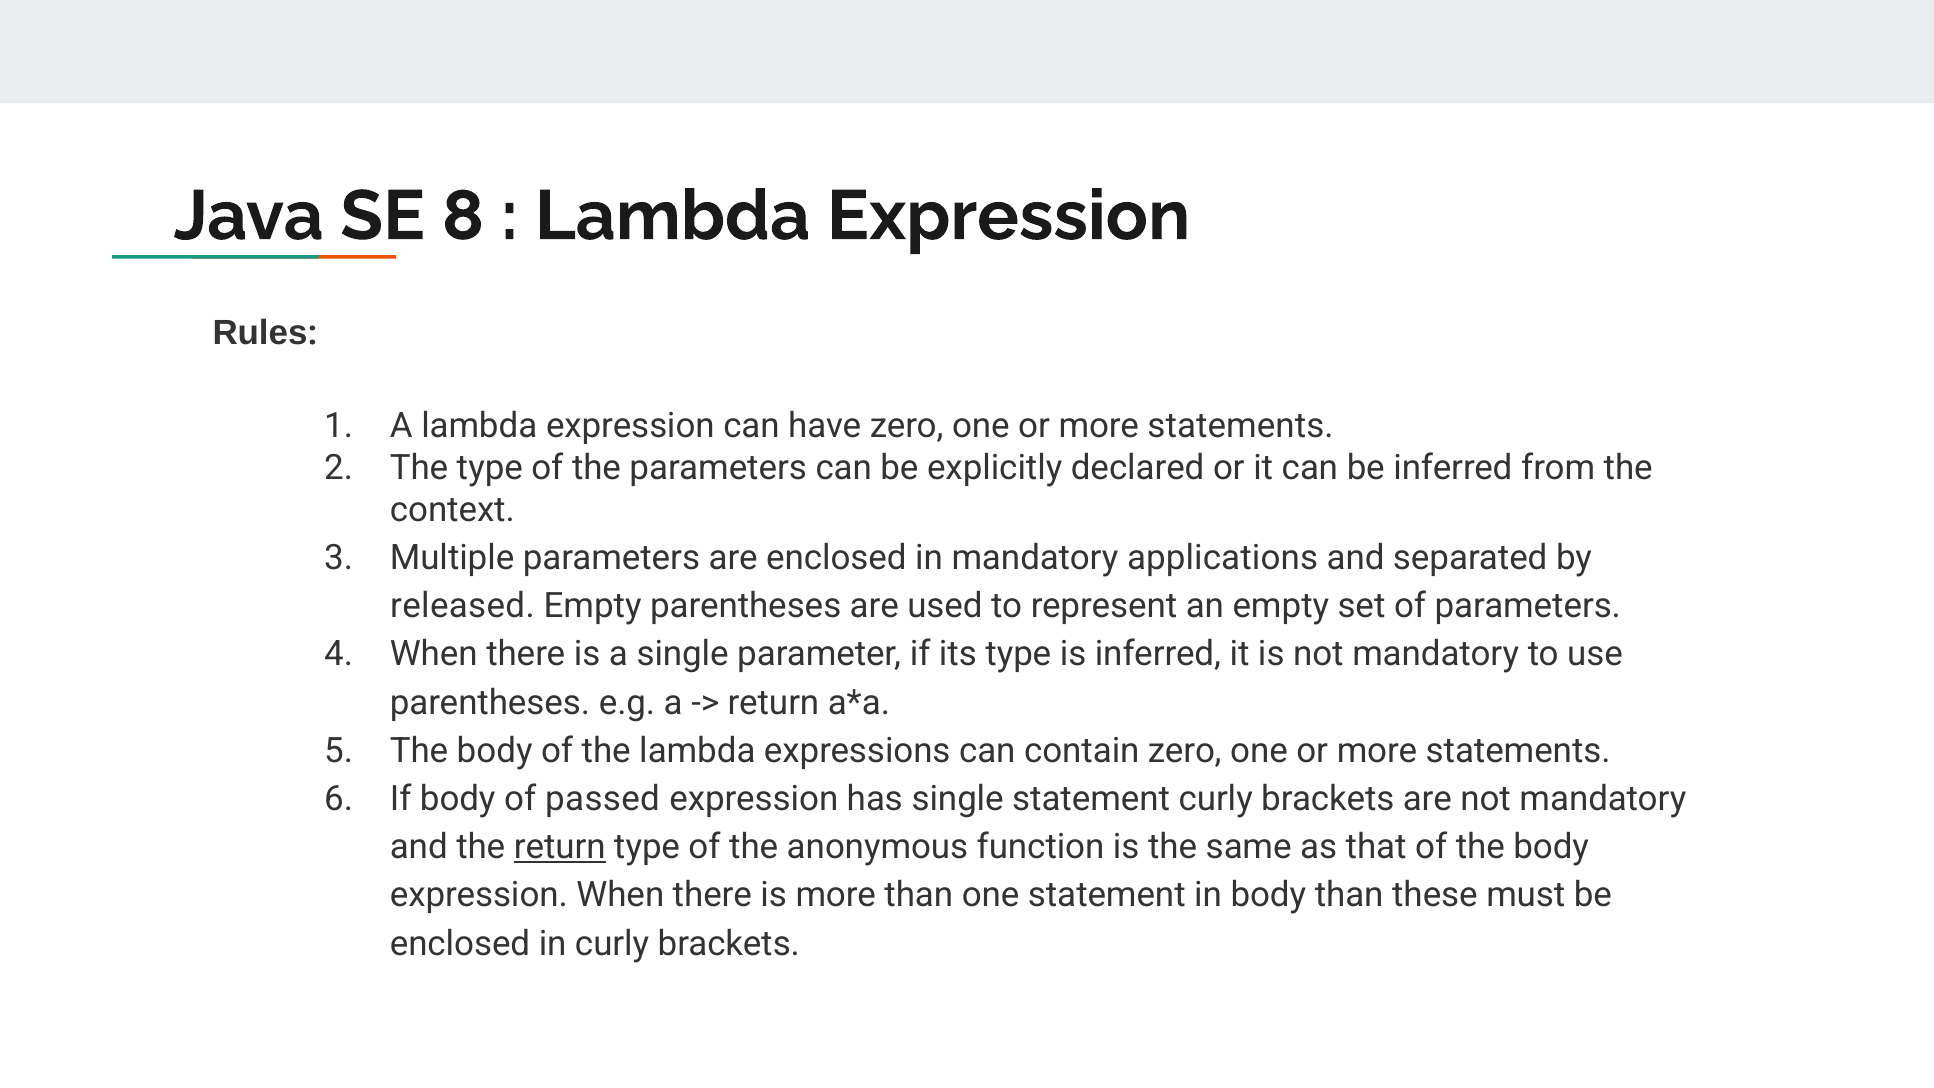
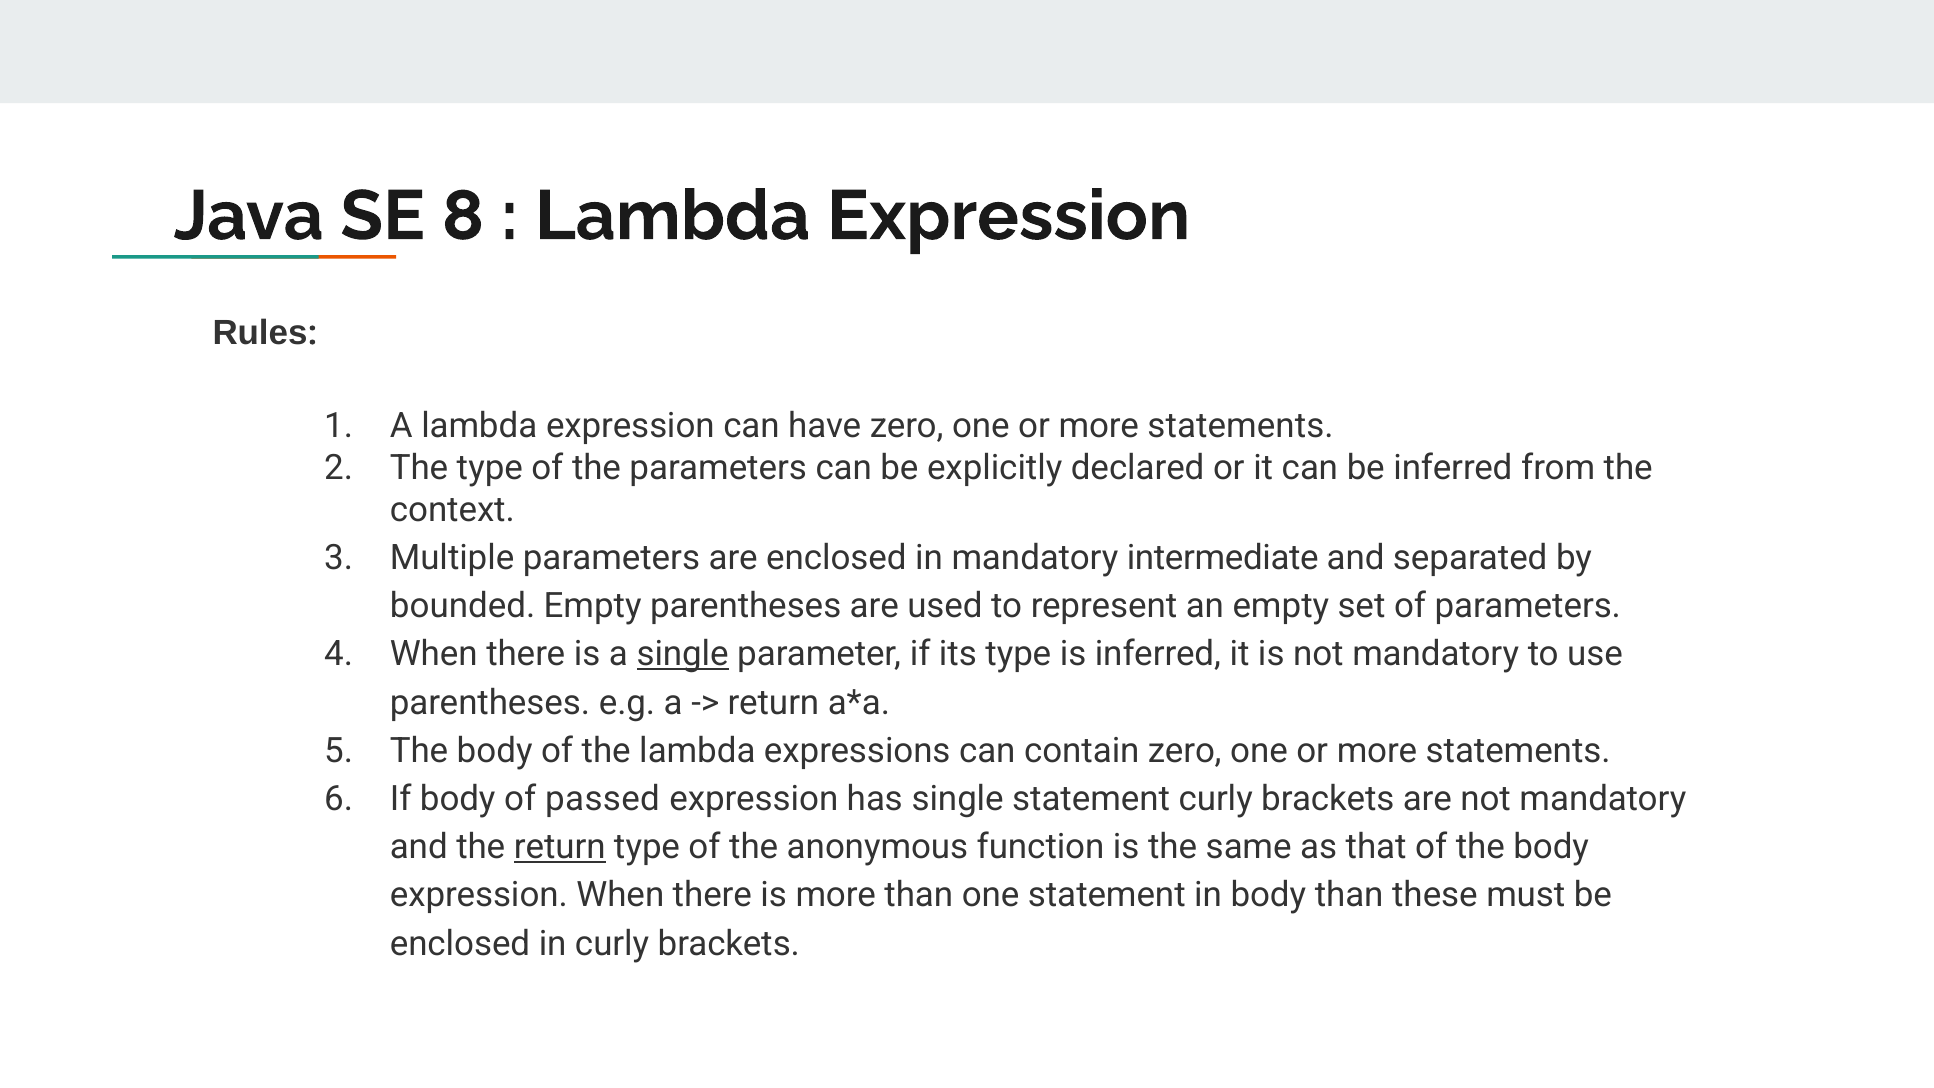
applications: applications -> intermediate
released: released -> bounded
single at (683, 654) underline: none -> present
